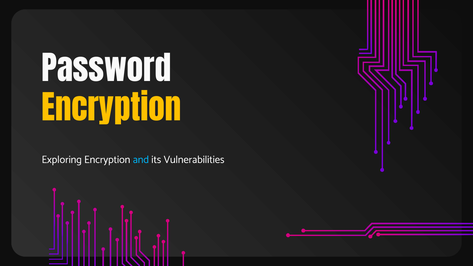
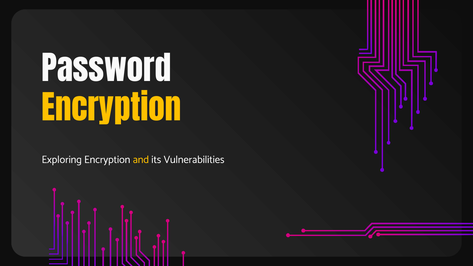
and colour: light blue -> yellow
